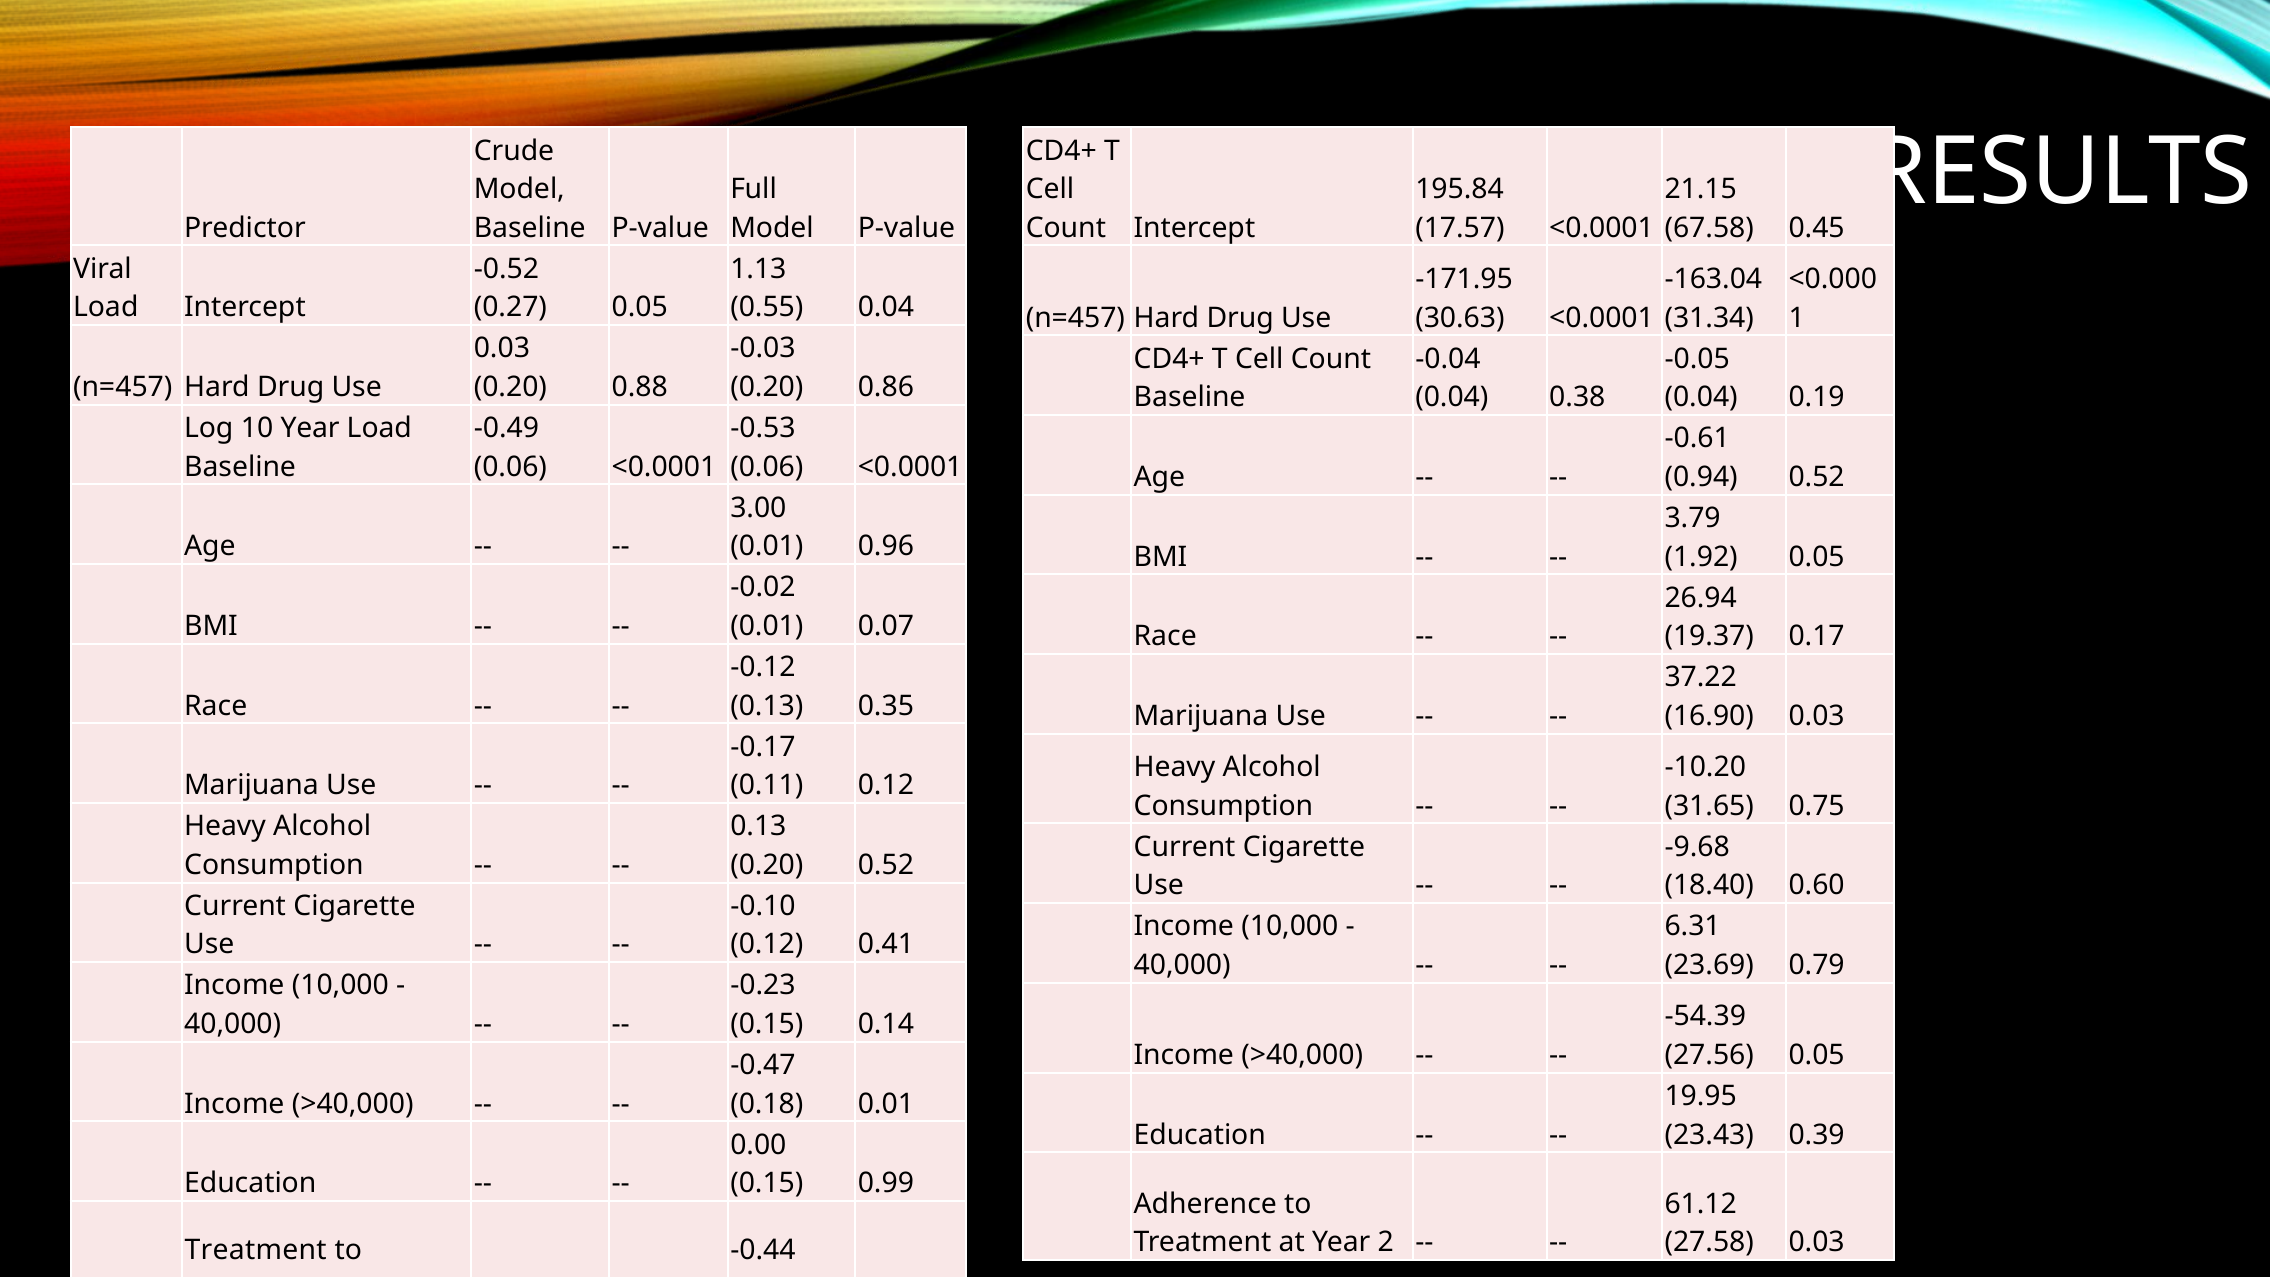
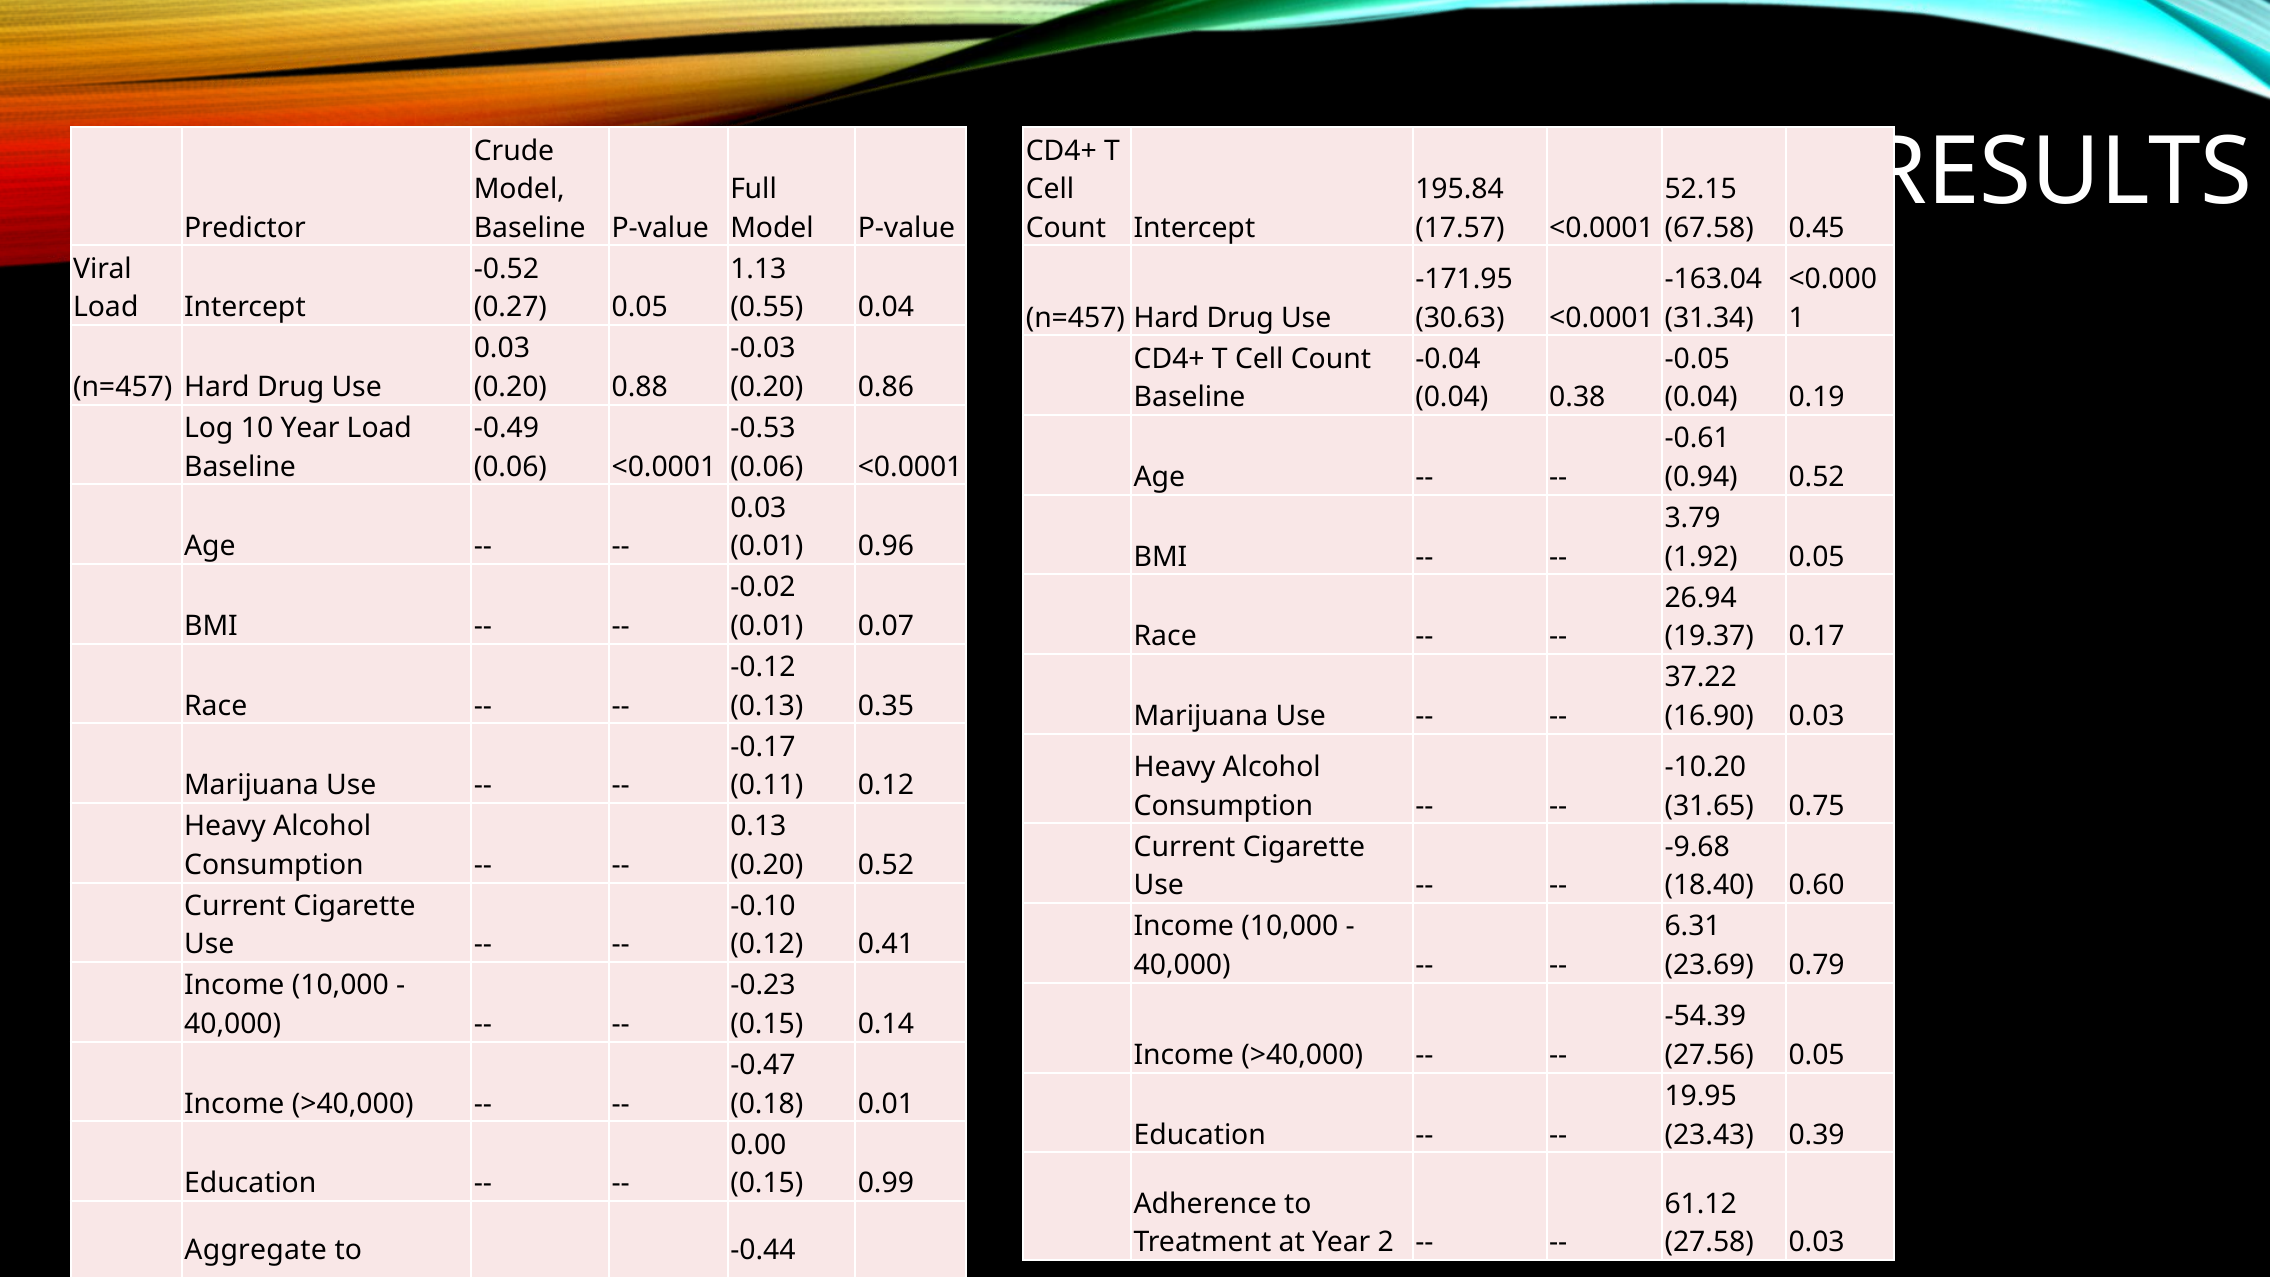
21.15: 21.15 -> 52.15
3.00 at (758, 508): 3.00 -> 0.03
Treatment at (256, 1250): Treatment -> Aggregate
